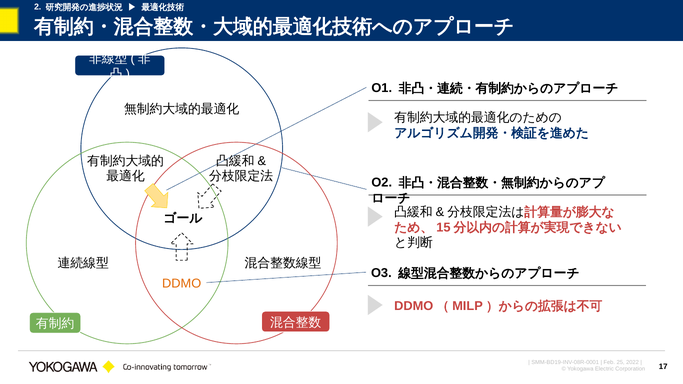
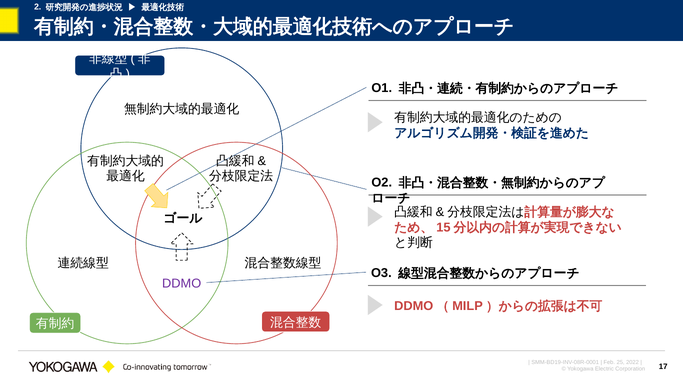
DDMO colour: orange -> purple
